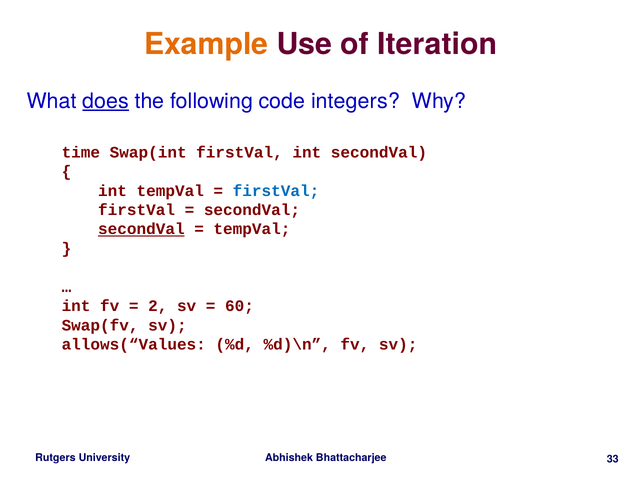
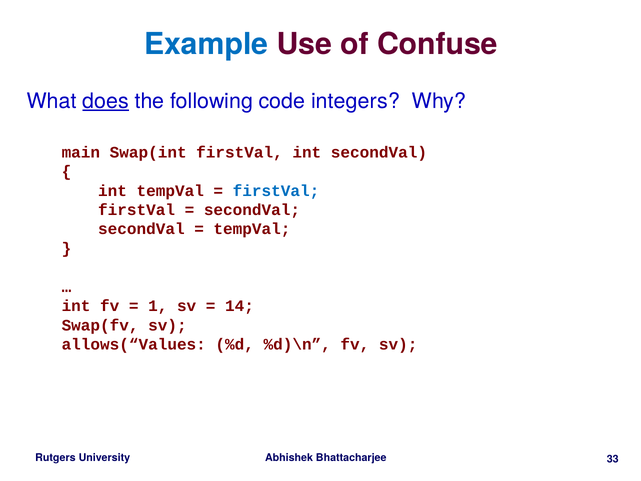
Example colour: orange -> blue
Iteration: Iteration -> Confuse
time: time -> main
secondVal at (141, 229) underline: present -> none
2: 2 -> 1
60: 60 -> 14
